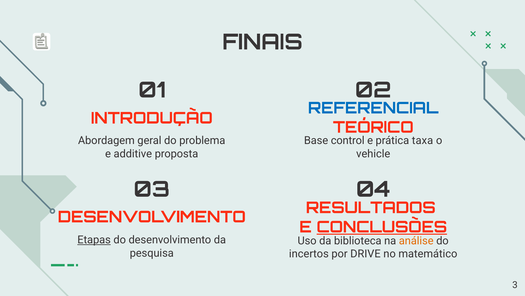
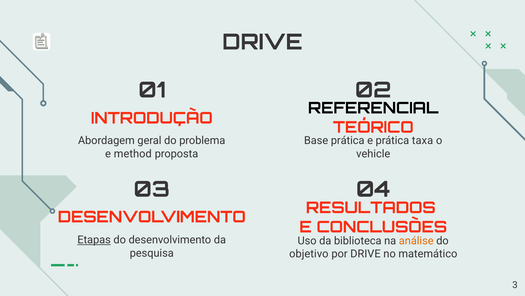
FINAIS at (262, 42): FINAIS -> DRIVE
REFERENCIAL colour: blue -> black
Base control: control -> prática
additive: additive -> method
CONCLUSÕES underline: present -> none
incertos: incertos -> objetivo
